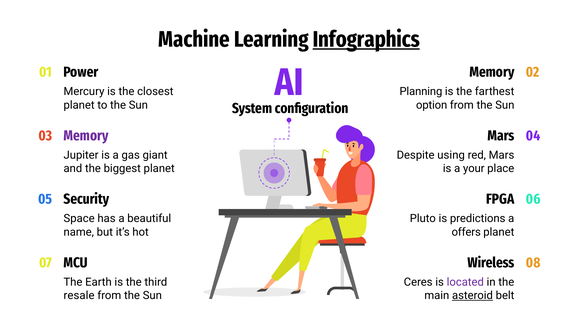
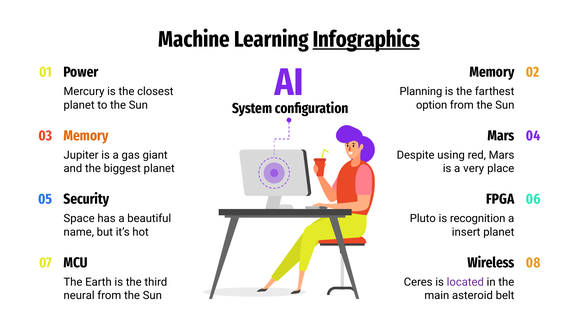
Memory at (86, 136) colour: purple -> orange
your: your -> very
predictions: predictions -> recognition
offers: offers -> insert
resale: resale -> neural
asteroid underline: present -> none
